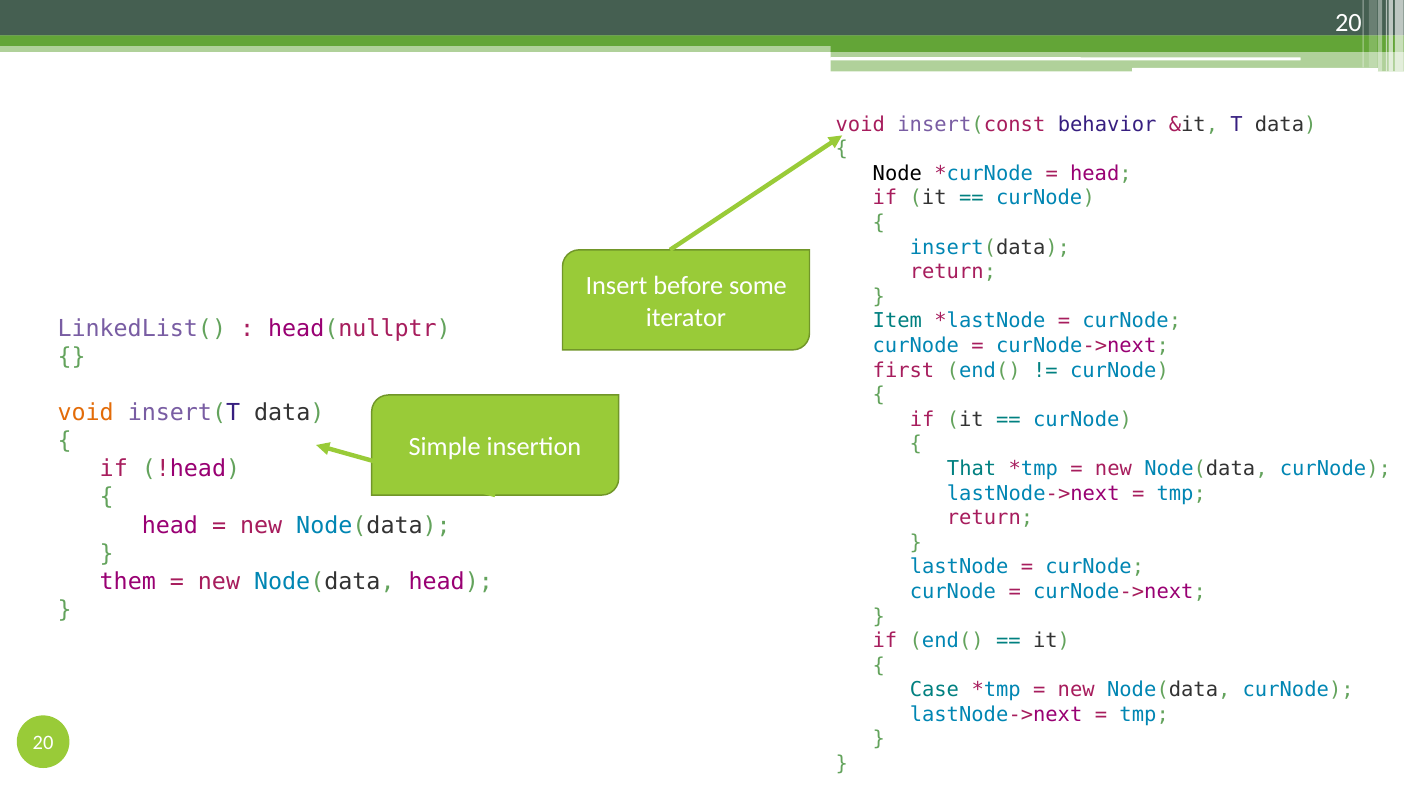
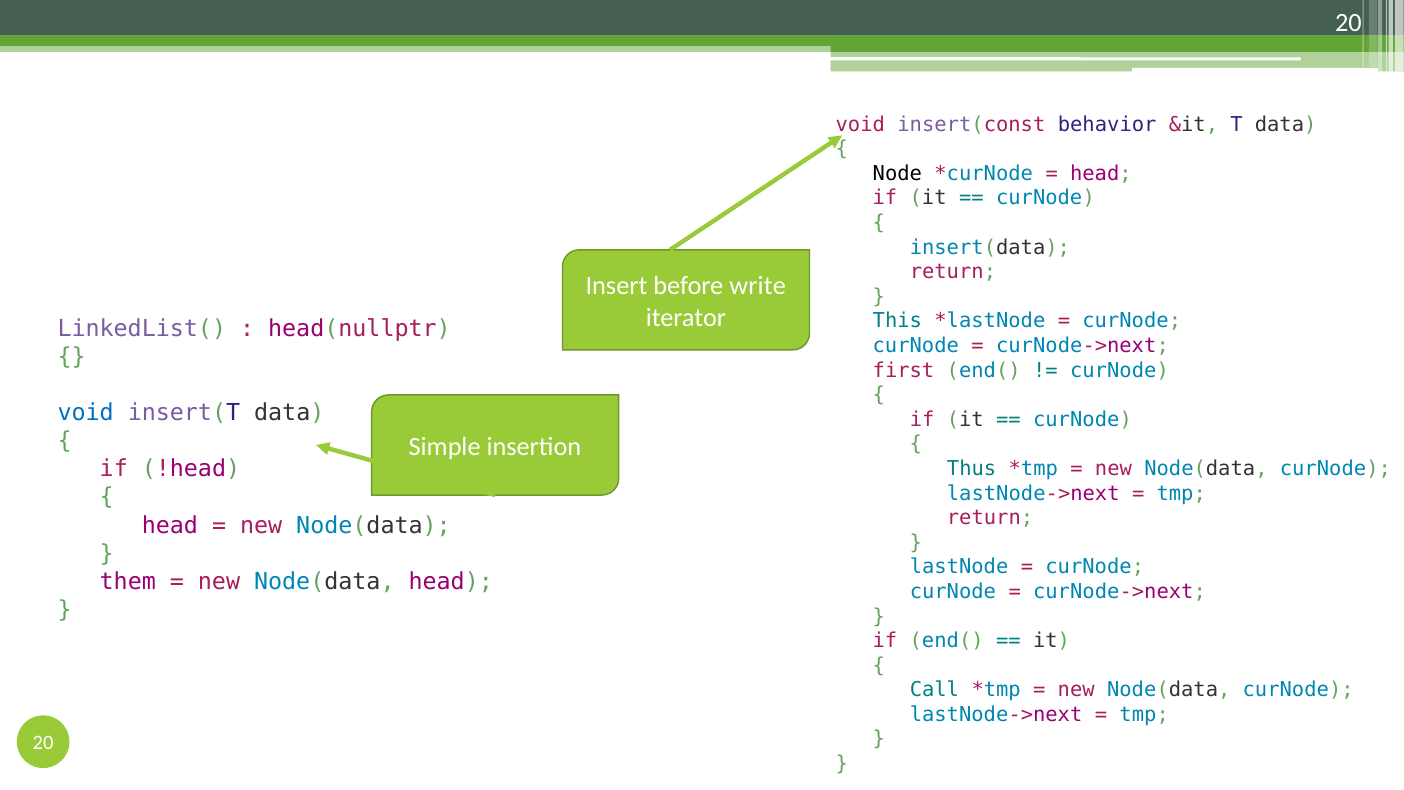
some: some -> write
Item: Item -> This
void at (86, 413) colour: orange -> blue
That: That -> Thus
Case: Case -> Call
